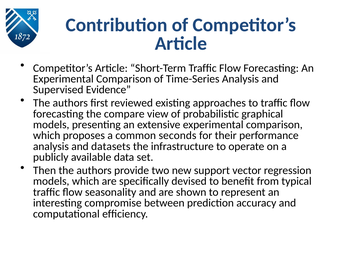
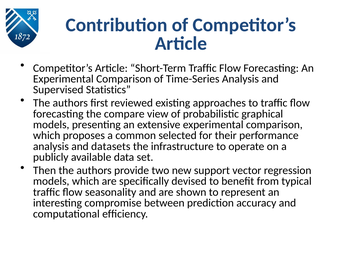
Evidence: Evidence -> Statistics
seconds: seconds -> selected
